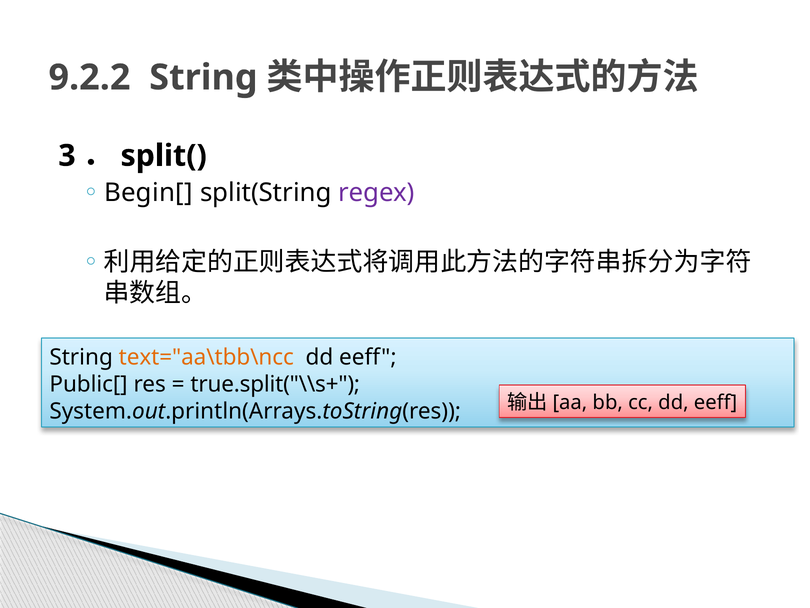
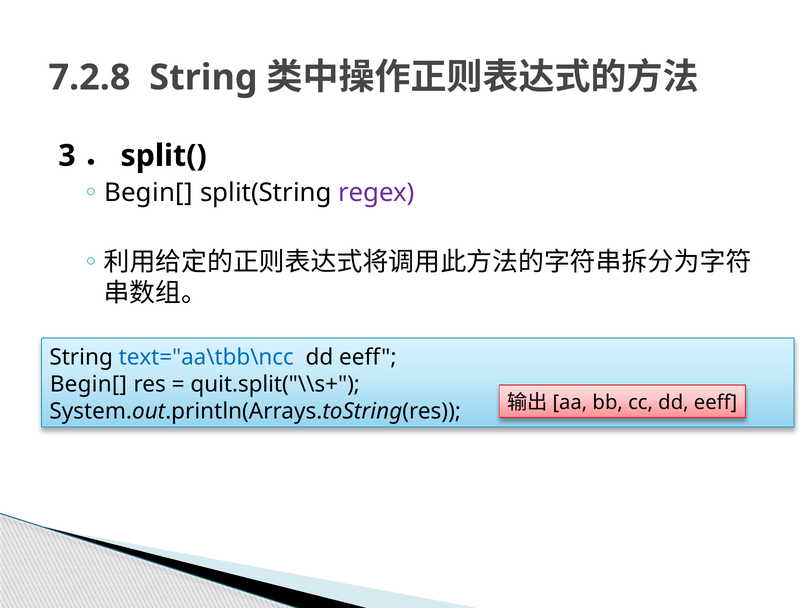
9.2.2: 9.2.2 -> 7.2.8
text="aa\tbb\ncc colour: orange -> blue
Public[ at (89, 384): Public[ -> Begin[
true.split("\\s+: true.split("\\s+ -> quit.split("\\s+
